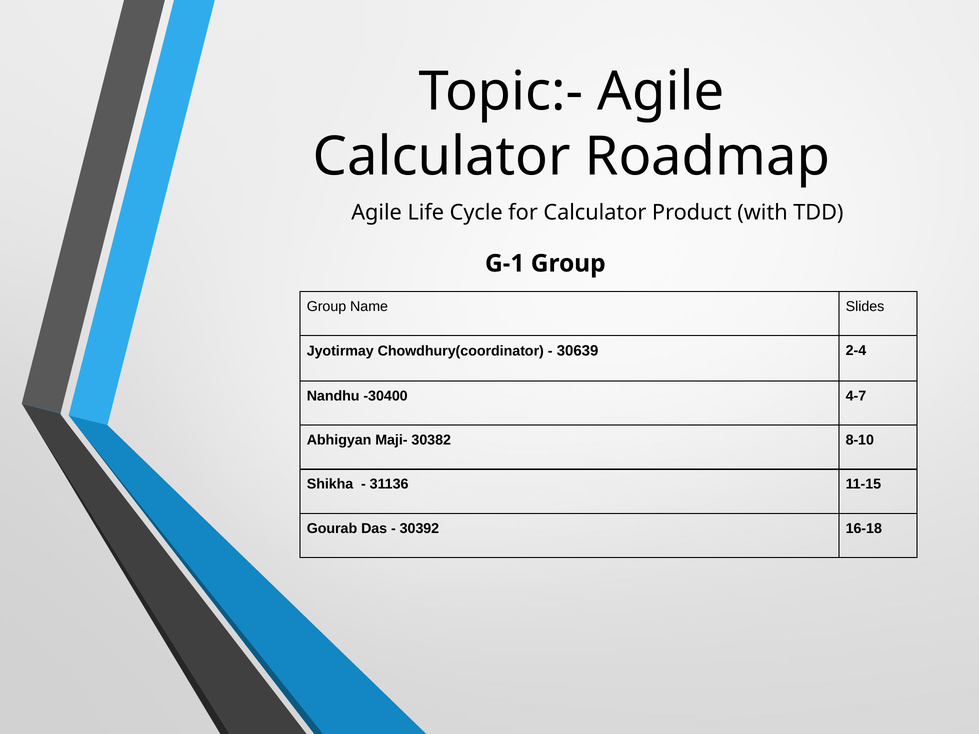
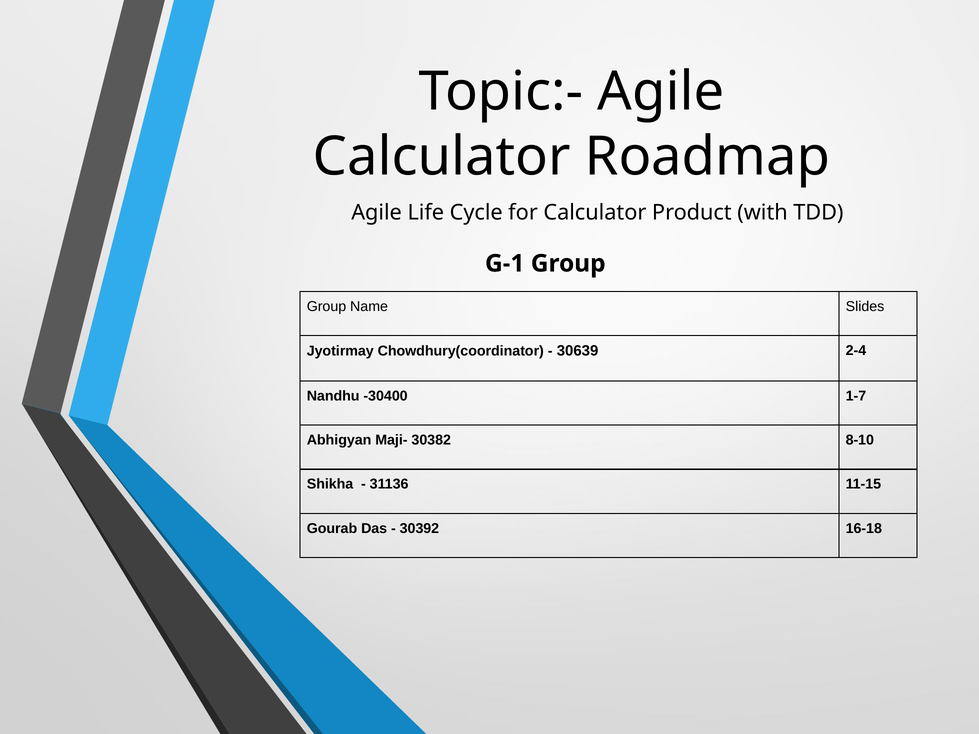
4-7: 4-7 -> 1-7
